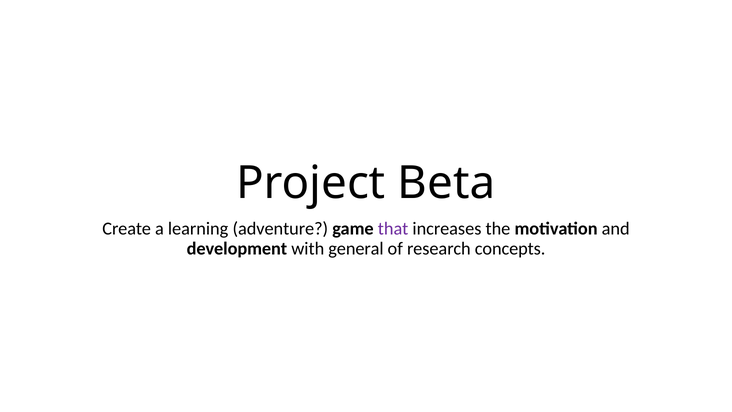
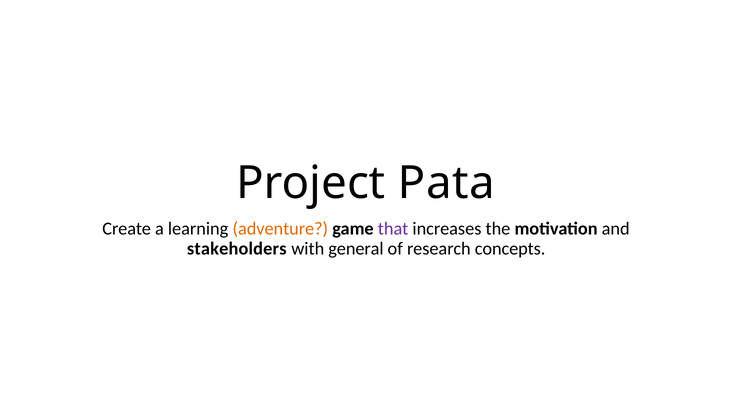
Beta: Beta -> Pata
adventure colour: black -> orange
development: development -> stakeholders
